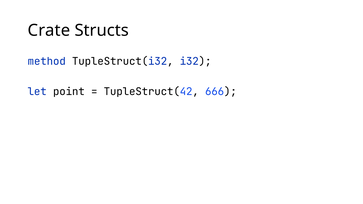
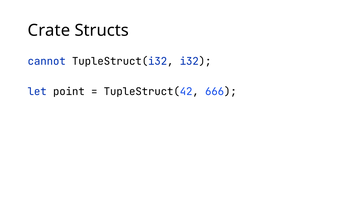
method: method -> cannot
